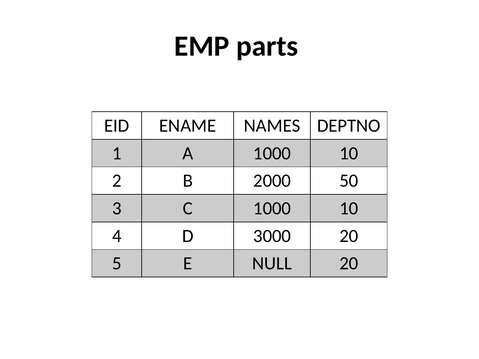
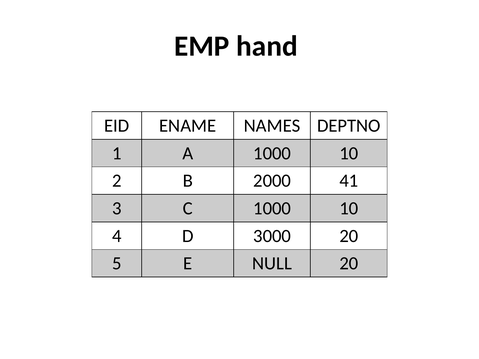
parts: parts -> hand
50: 50 -> 41
